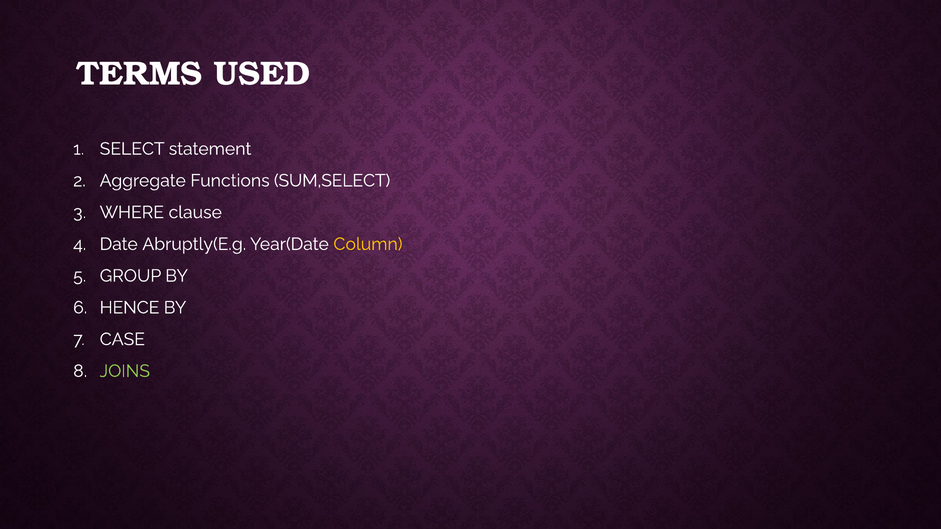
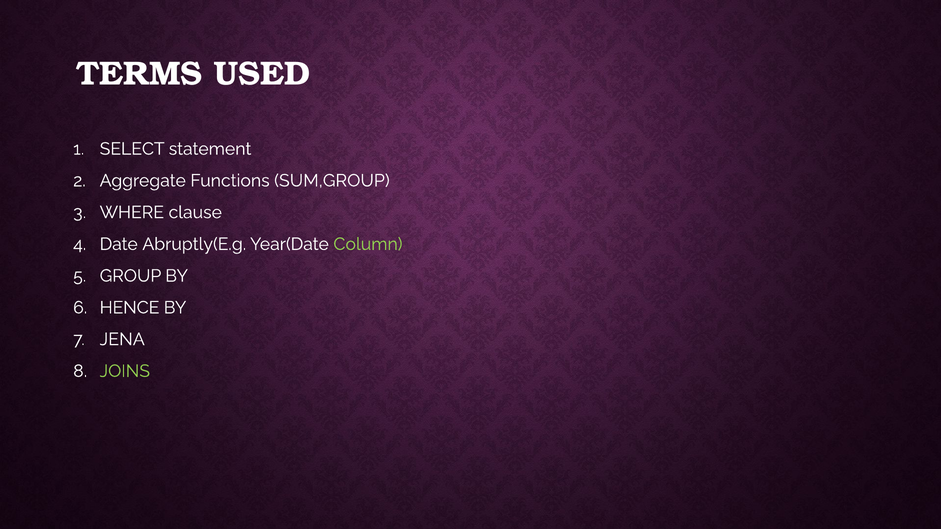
SUM,SELECT: SUM,SELECT -> SUM,GROUP
Column colour: yellow -> light green
CASE: CASE -> JENA
